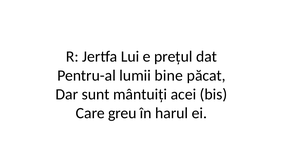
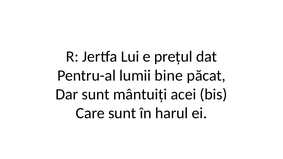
Care greu: greu -> sunt
